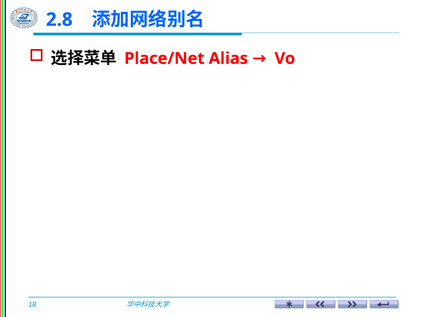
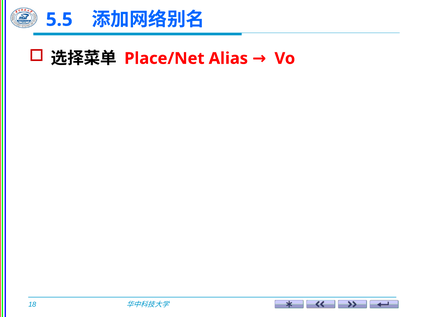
2.8: 2.8 -> 5.5
